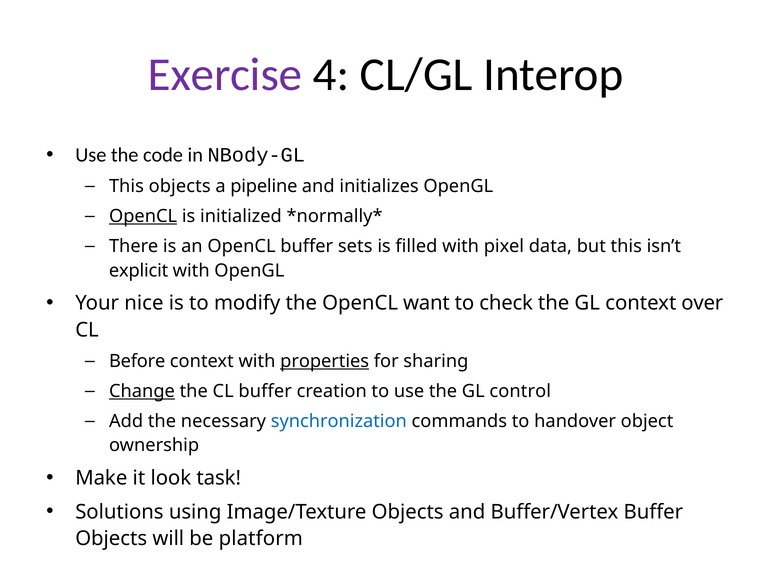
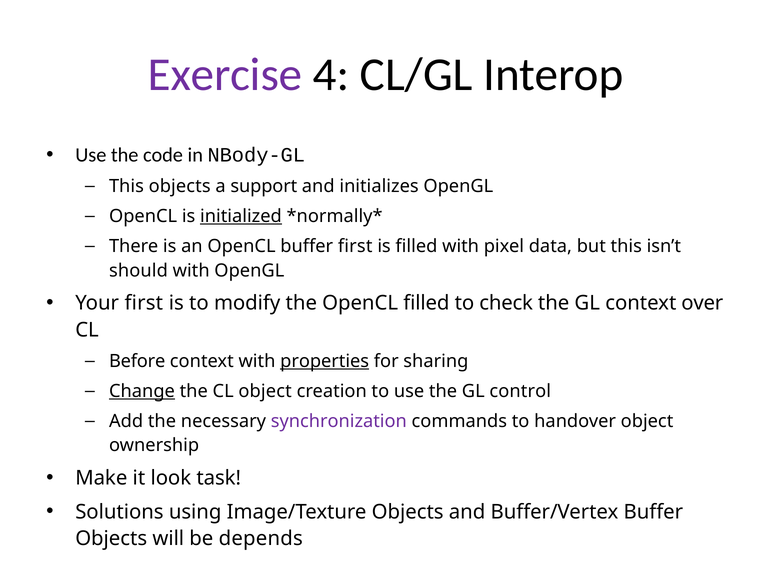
pipeline: pipeline -> support
OpenCL at (143, 216) underline: present -> none
initialized underline: none -> present
buffer sets: sets -> first
explicit: explicit -> should
Your nice: nice -> first
OpenCL want: want -> filled
CL buffer: buffer -> object
synchronization colour: blue -> purple
platform: platform -> depends
